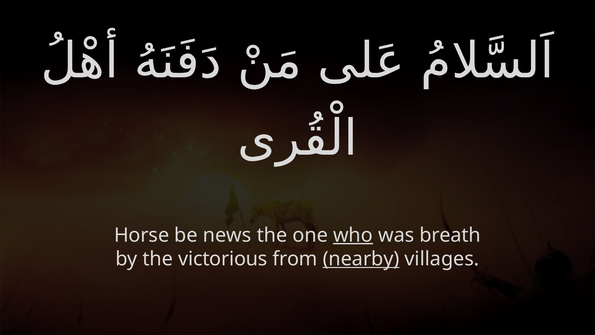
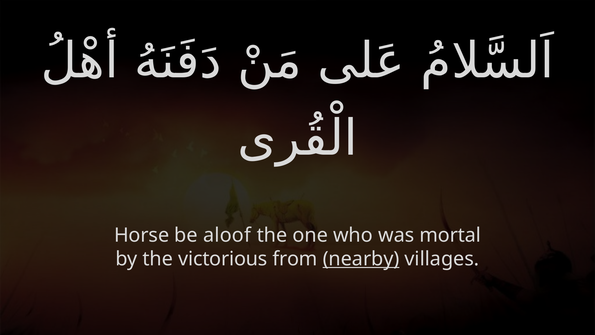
news: news -> aloof
who underline: present -> none
breath: breath -> mortal
